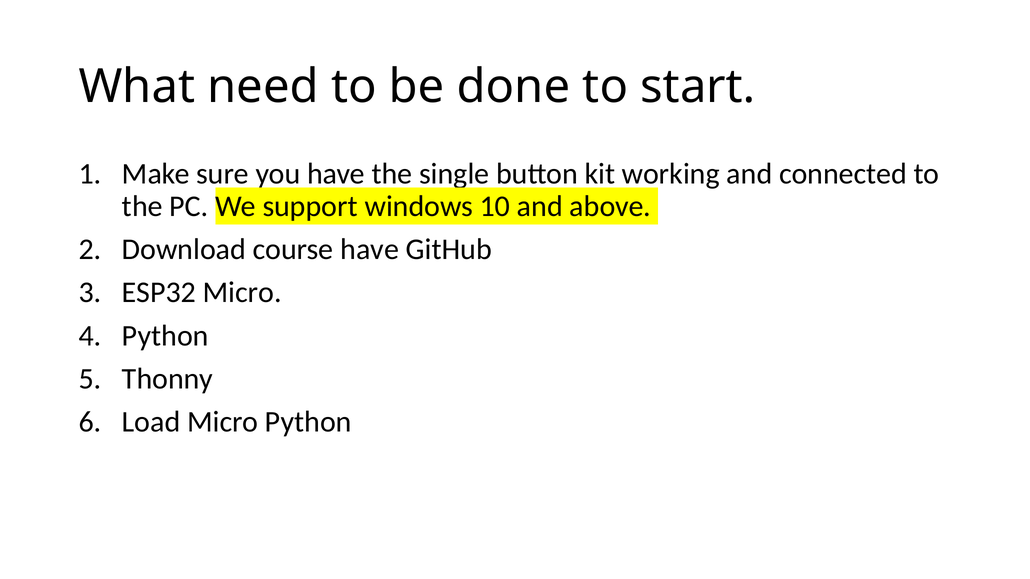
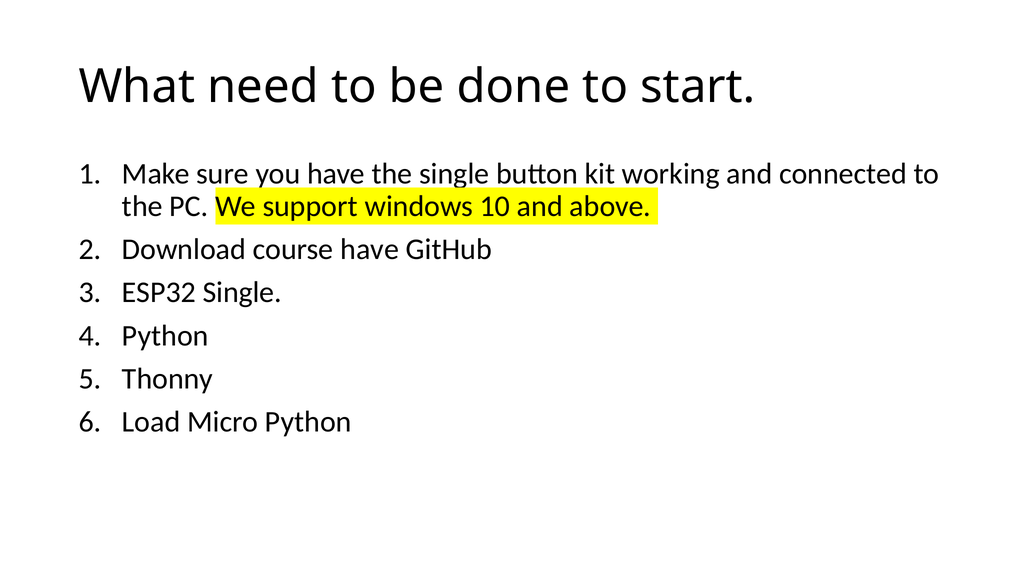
ESP32 Micro: Micro -> Single
